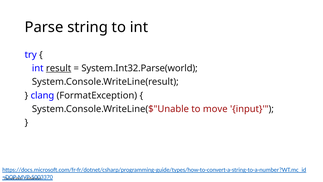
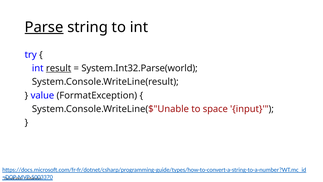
Parse underline: none -> present
clang: clang -> value
move: move -> space
